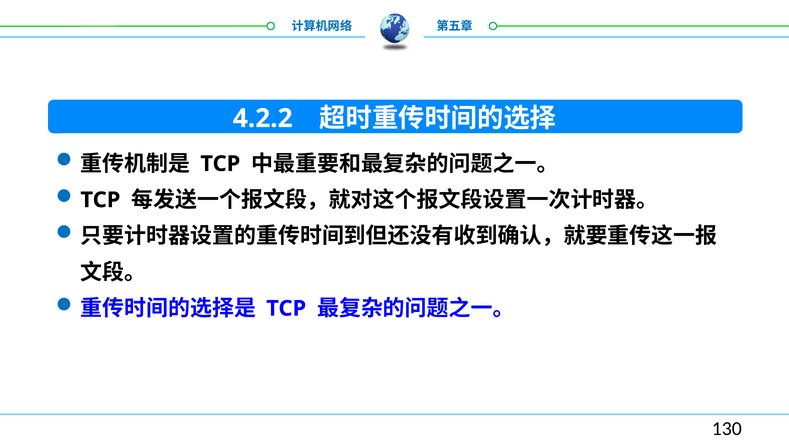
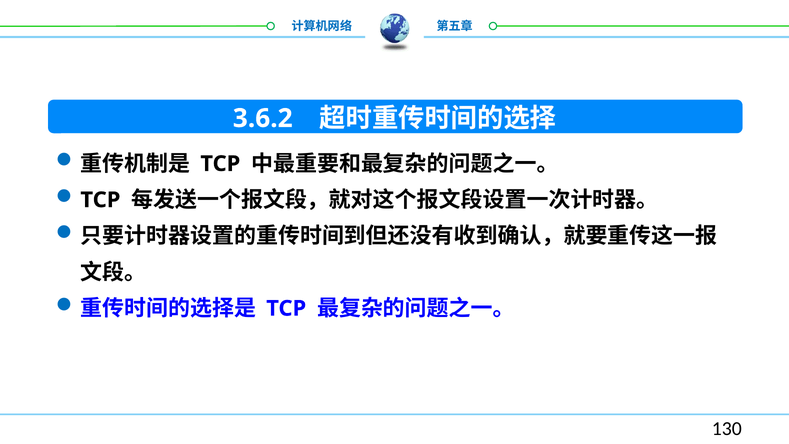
4.2.2: 4.2.2 -> 3.6.2
